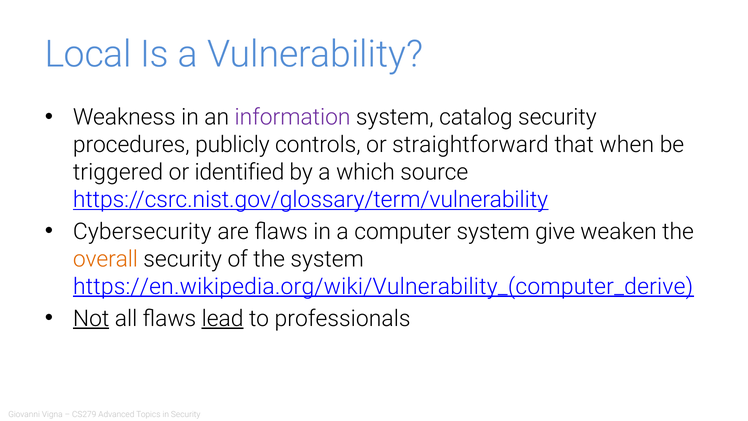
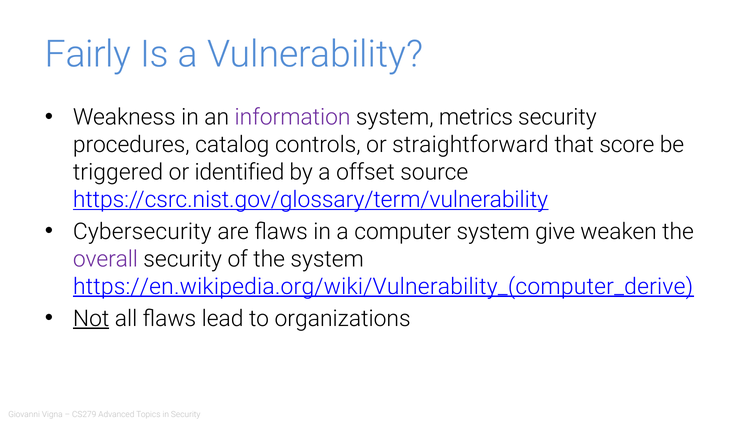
Local: Local -> Fairly
catalog: catalog -> metrics
publicly: publicly -> catalog
when: when -> score
which: which -> offset
overall colour: orange -> purple
lead underline: present -> none
professionals: professionals -> organizations
